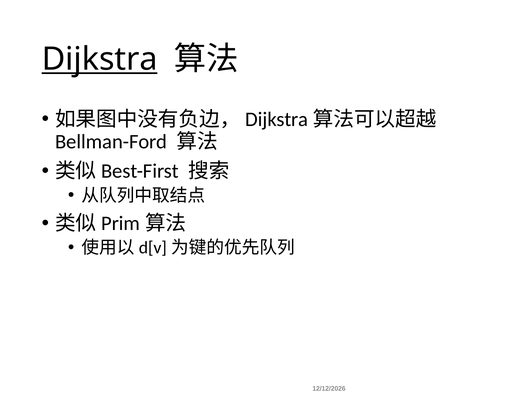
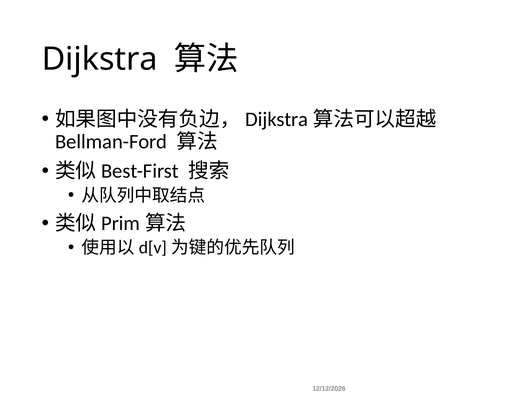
Dijkstra underline: present -> none
